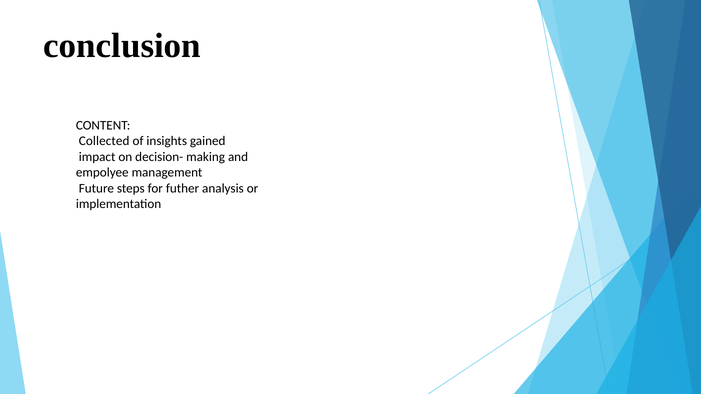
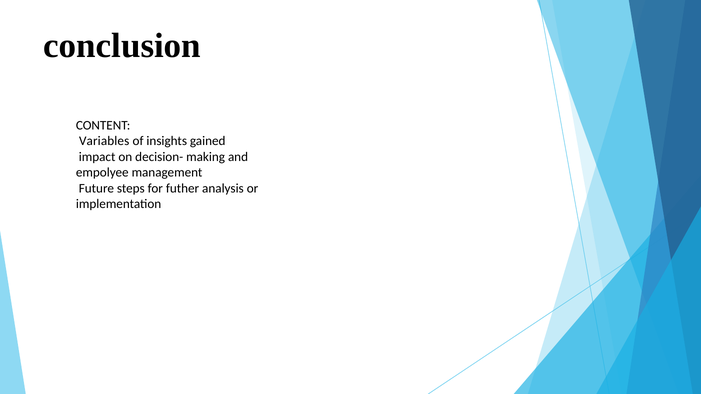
Collected: Collected -> Variables
